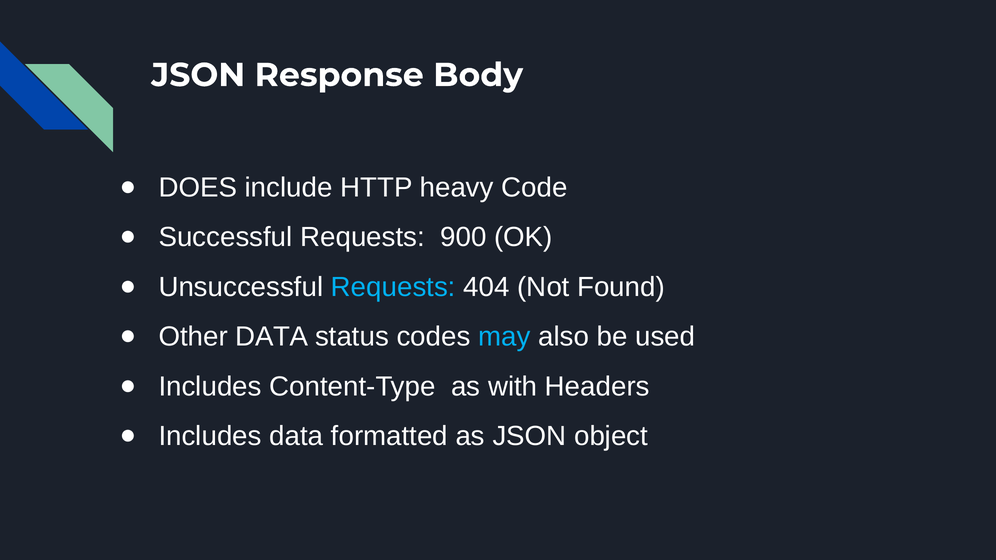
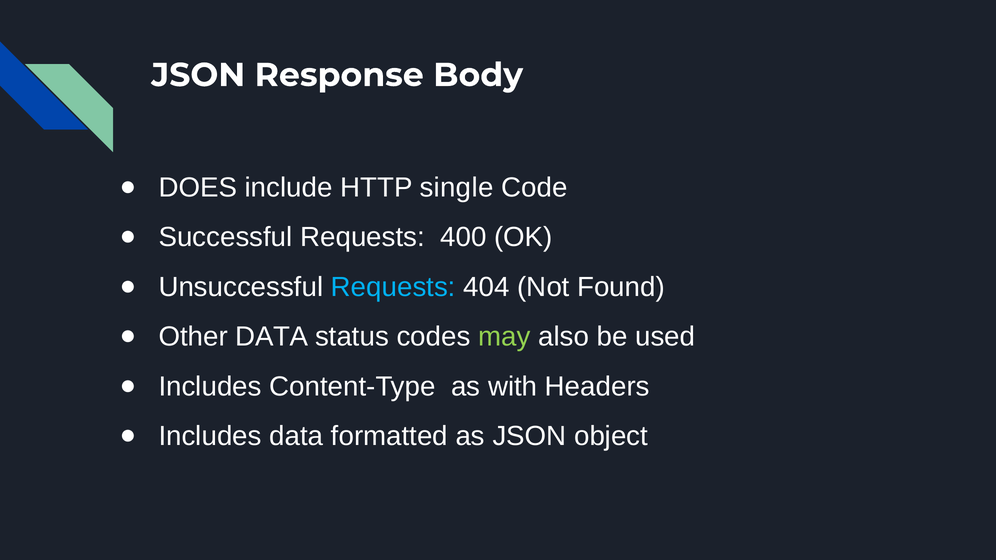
heavy: heavy -> single
900: 900 -> 400
may colour: light blue -> light green
